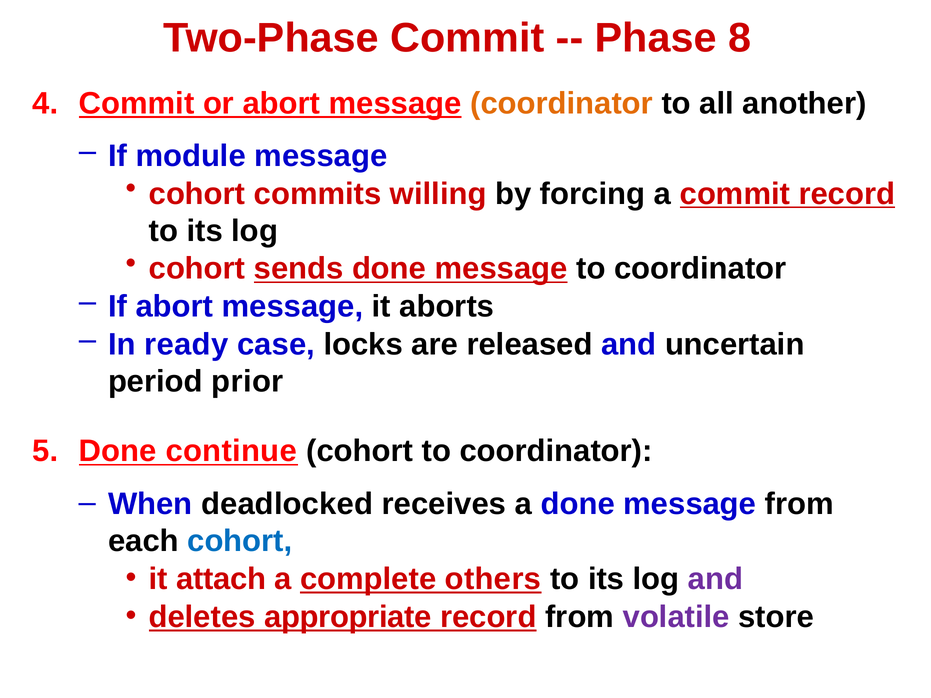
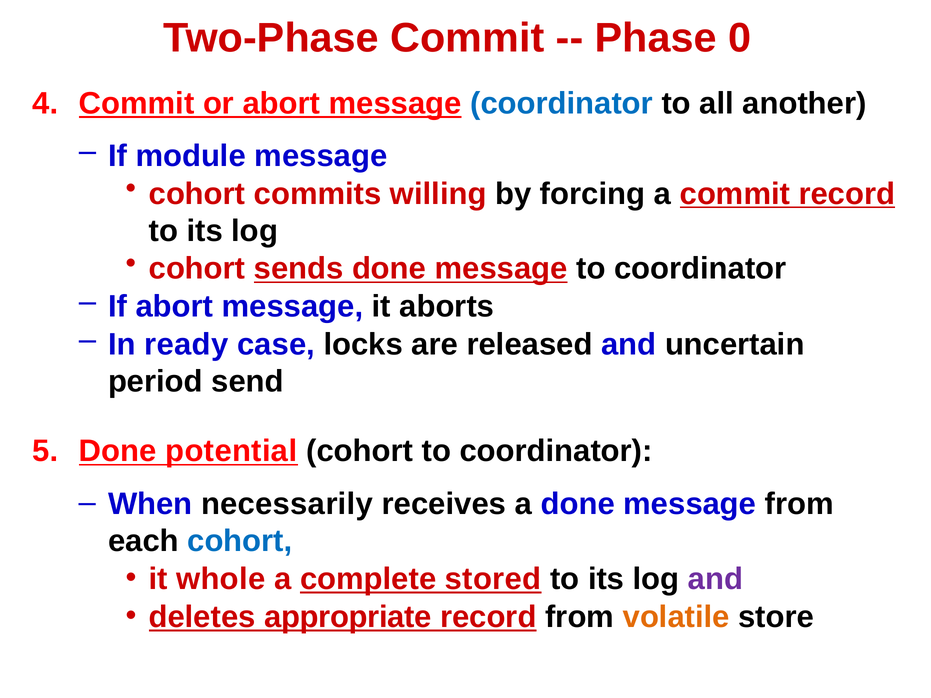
8: 8 -> 0
coordinator at (562, 103) colour: orange -> blue
prior: prior -> send
continue: continue -> potential
deadlocked: deadlocked -> necessarily
attach: attach -> whole
others: others -> stored
volatile colour: purple -> orange
